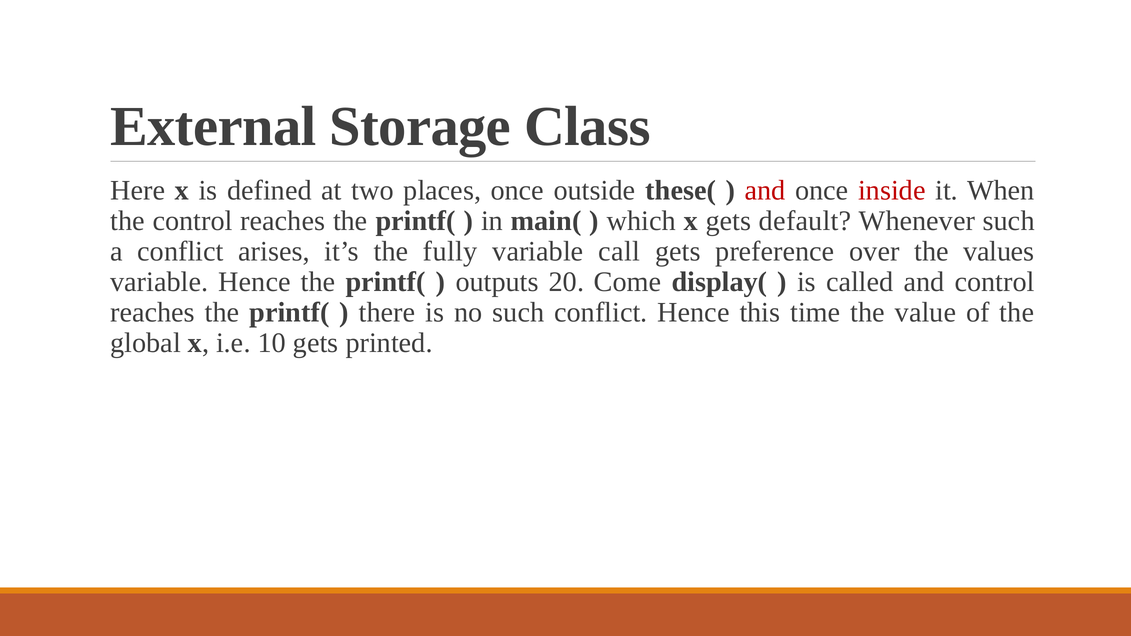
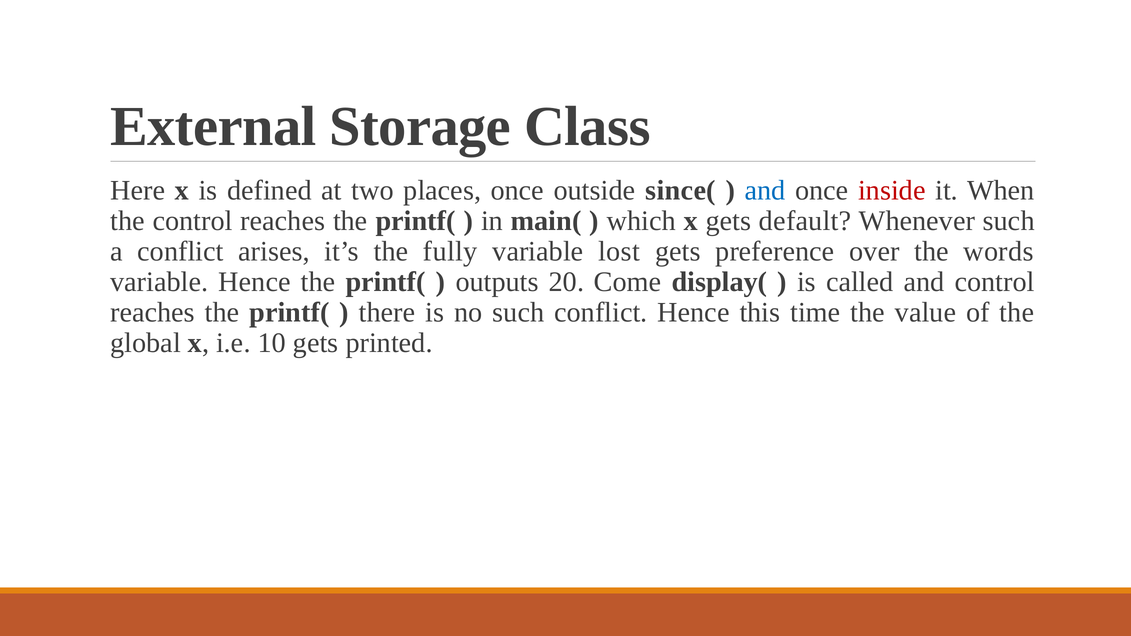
these(: these( -> since(
and at (765, 191) colour: red -> blue
call: call -> lost
values: values -> words
